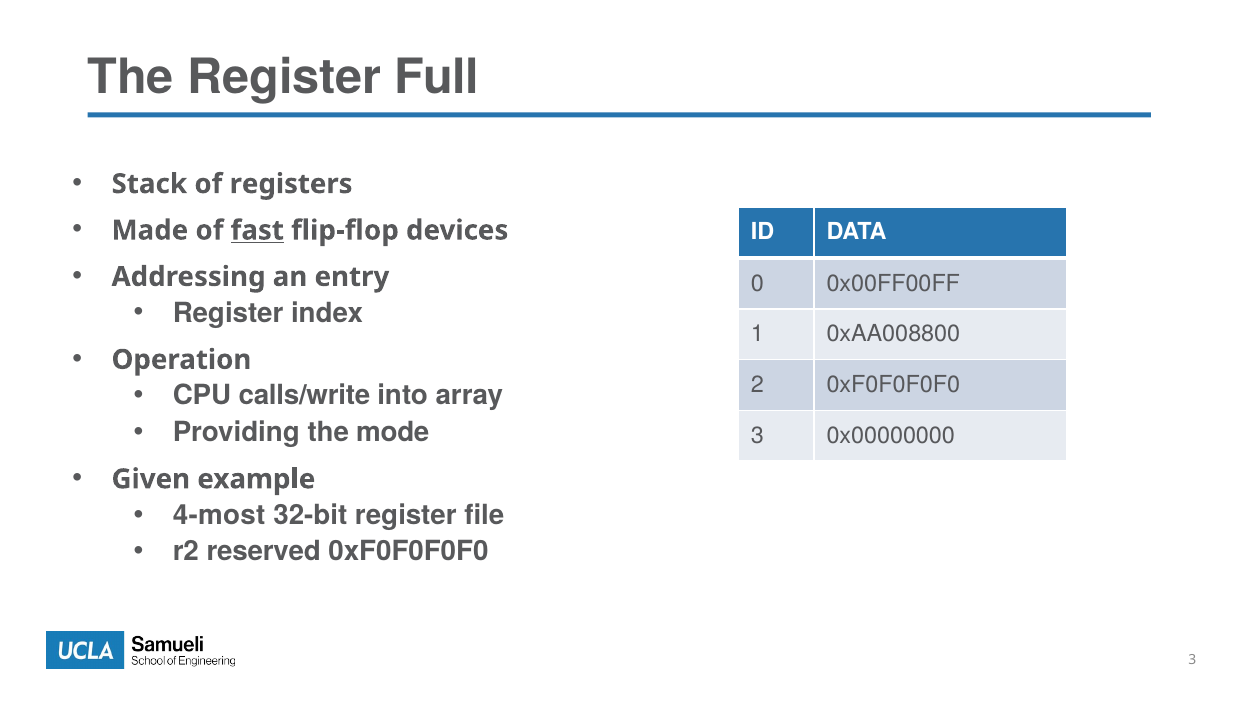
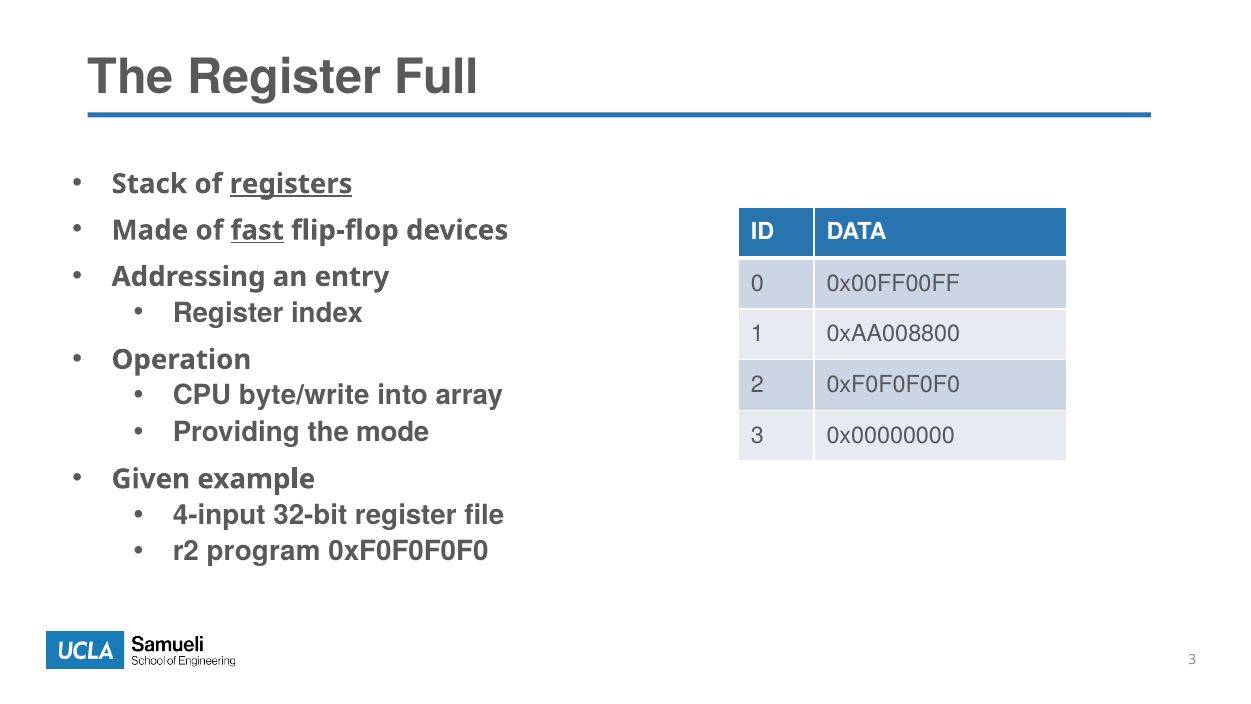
registers underline: none -> present
calls/write: calls/write -> byte/write
4-most: 4-most -> 4-input
reserved: reserved -> program
